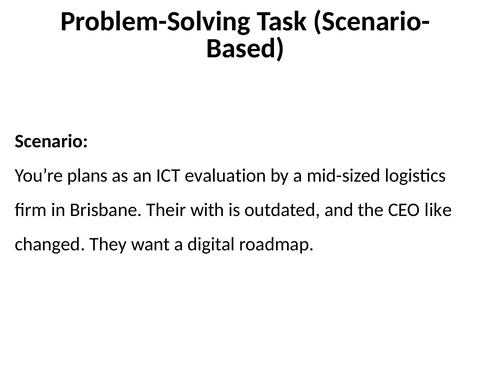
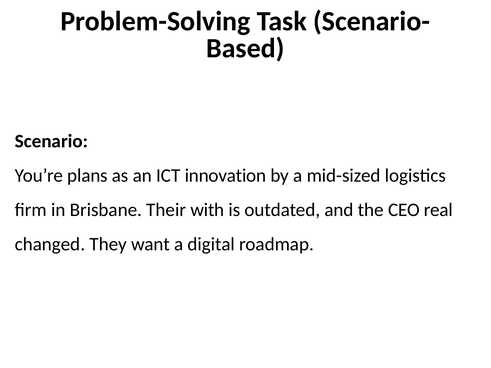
evaluation: evaluation -> innovation
like: like -> real
